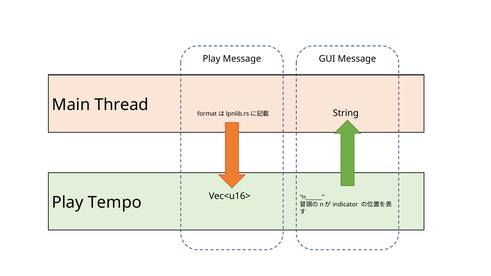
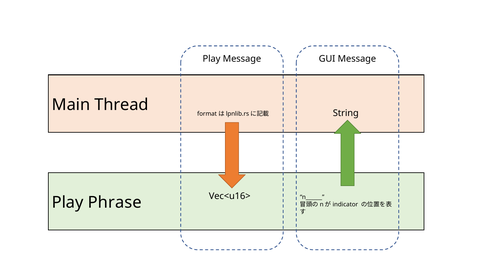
Tempo: Tempo -> Phrase
